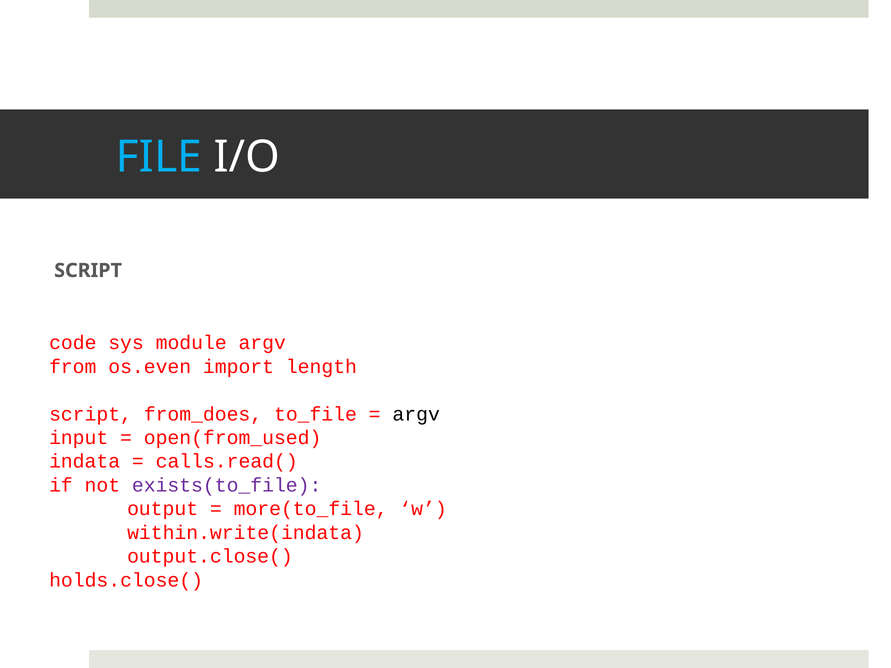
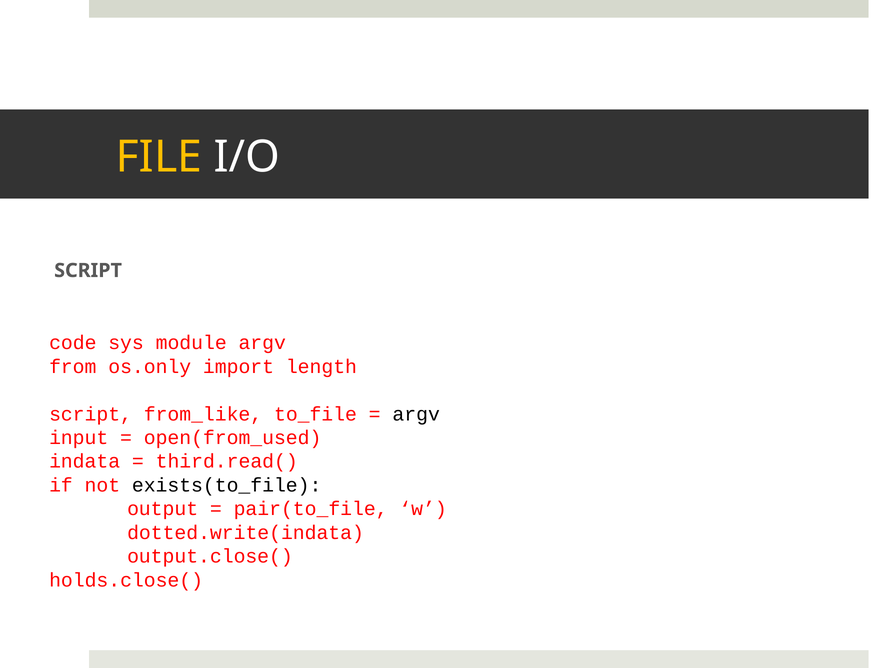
FILE colour: light blue -> yellow
os.even: os.even -> os.only
from_does: from_does -> from_like
calls.read(: calls.read( -> third.read(
exists(to_file colour: purple -> black
more(to_file: more(to_file -> pair(to_file
within.write(indata: within.write(indata -> dotted.write(indata
